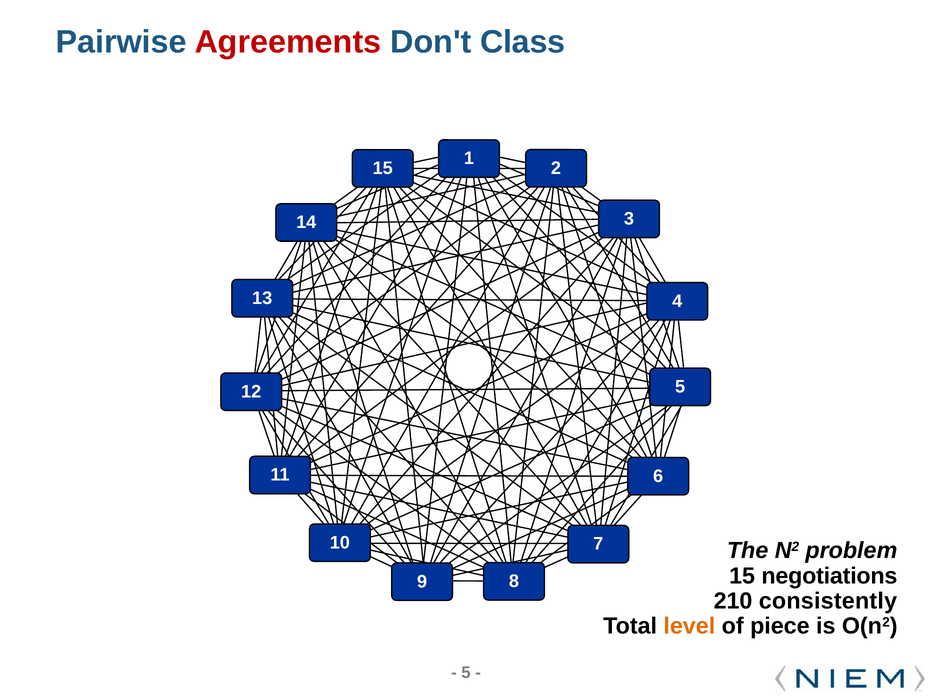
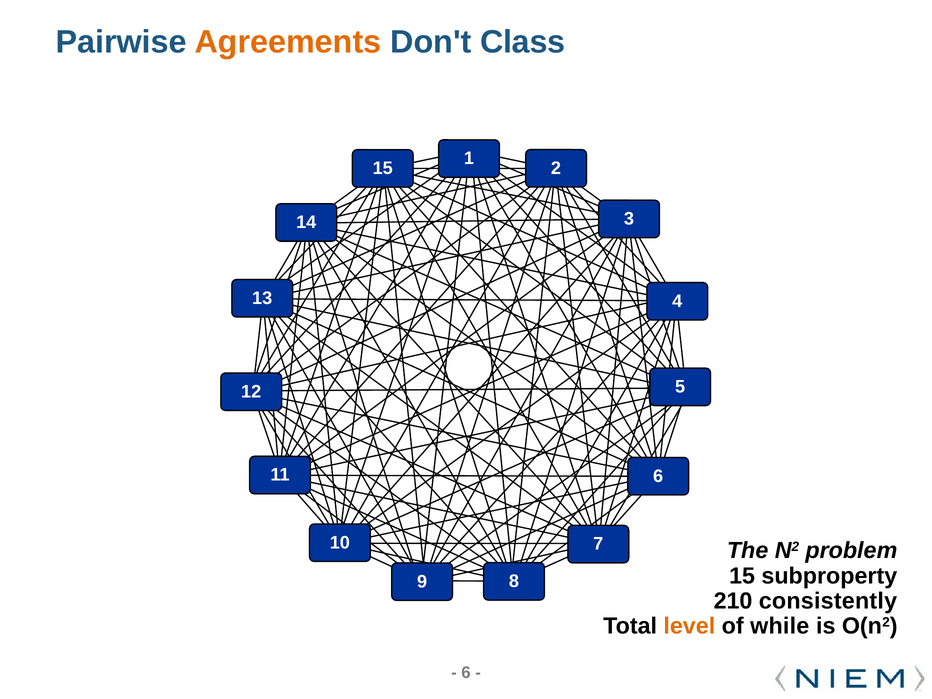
Agreements colour: red -> orange
negotiations: negotiations -> subproperty
piece: piece -> while
5 at (466, 673): 5 -> 6
